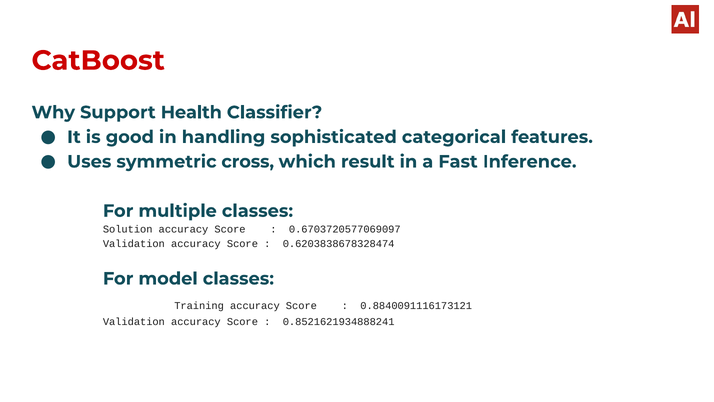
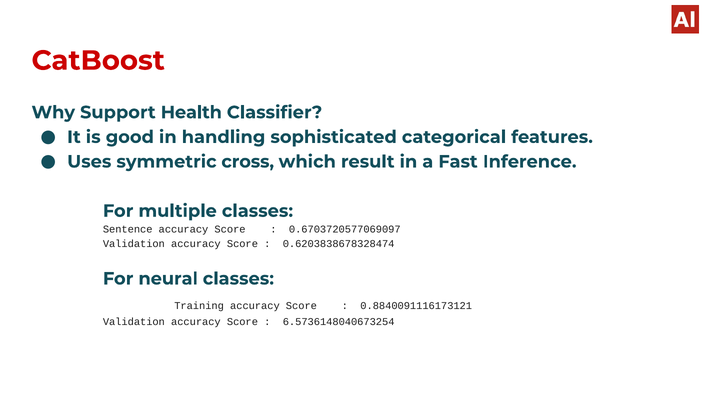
Solution: Solution -> Sentence
model: model -> neural
0.8521621934888241: 0.8521621934888241 -> 6.5736148040673254
